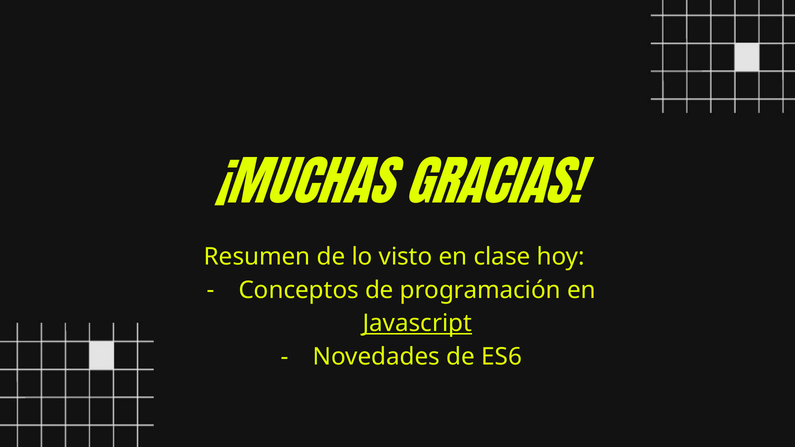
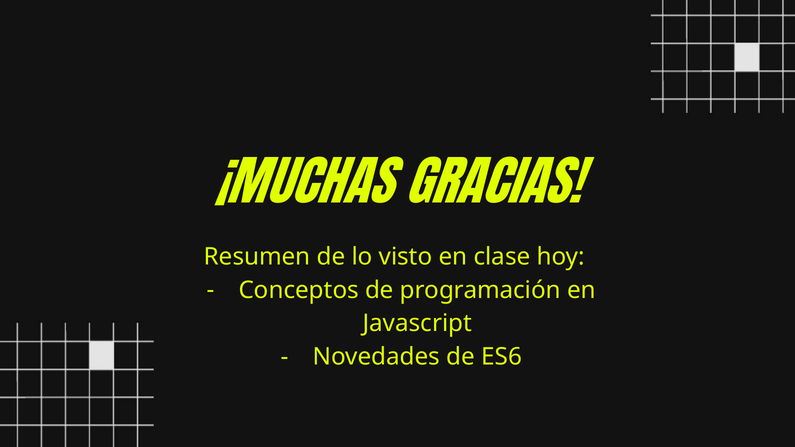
Javascript underline: present -> none
